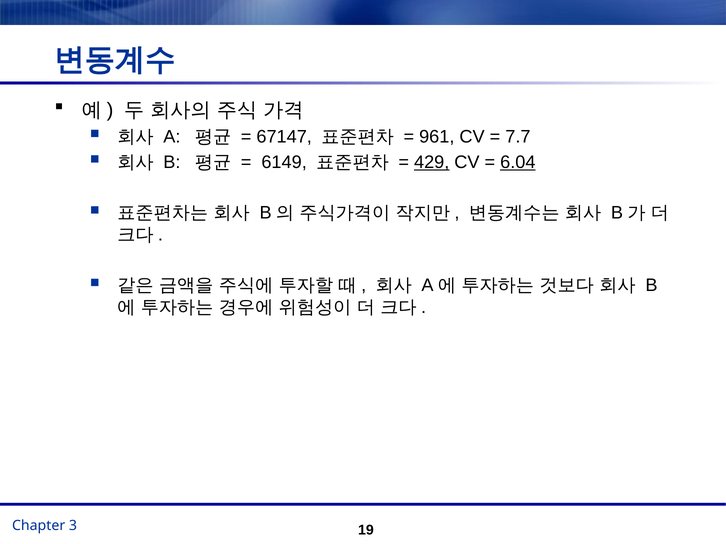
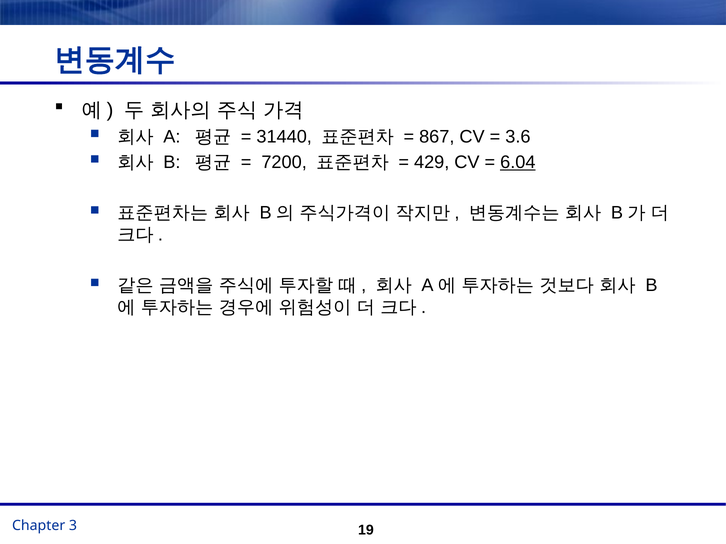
67147: 67147 -> 31440
961: 961 -> 867
7.7: 7.7 -> 3.6
6149: 6149 -> 7200
429 underline: present -> none
